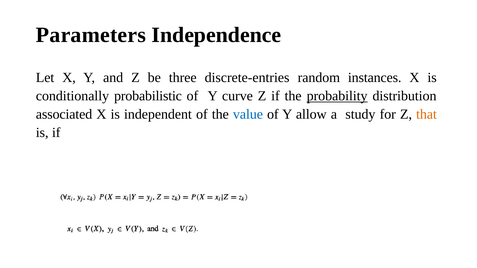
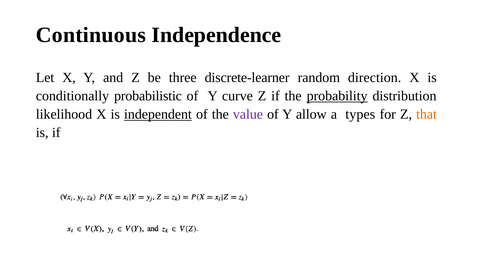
Parameters: Parameters -> Continuous
discrete-entries: discrete-entries -> discrete-learner
instances: instances -> direction
associated: associated -> likelihood
independent underline: none -> present
value colour: blue -> purple
study: study -> types
